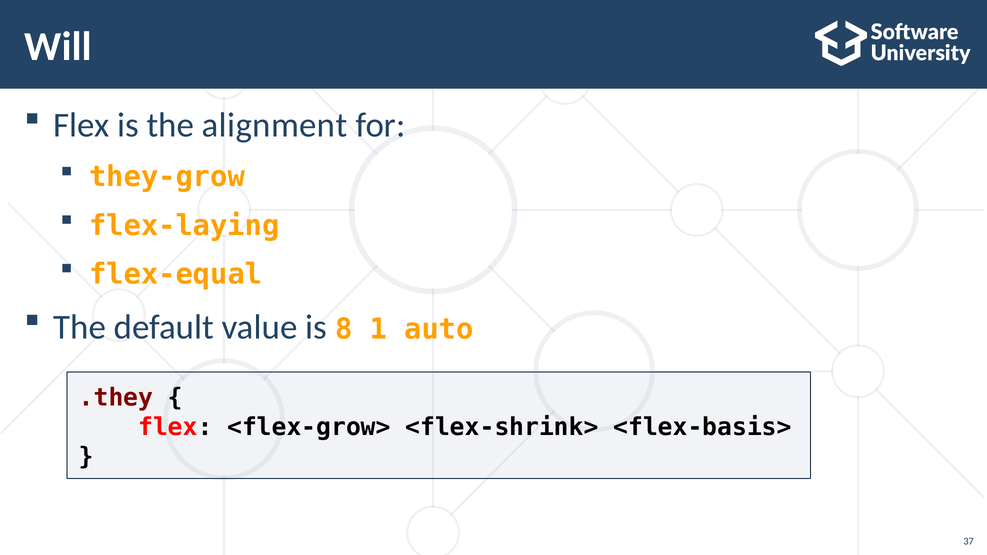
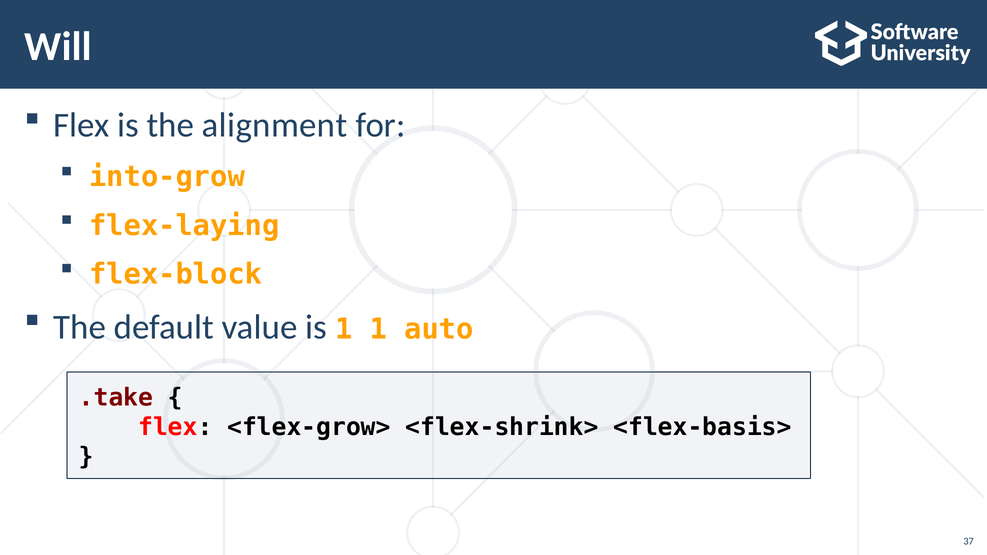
they-grow: they-grow -> into-grow
flex-equal: flex-equal -> flex-block
is 8: 8 -> 1
.they: .they -> .take
